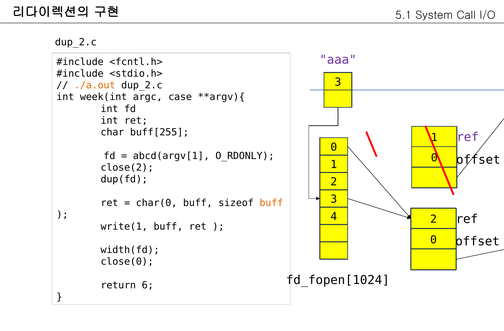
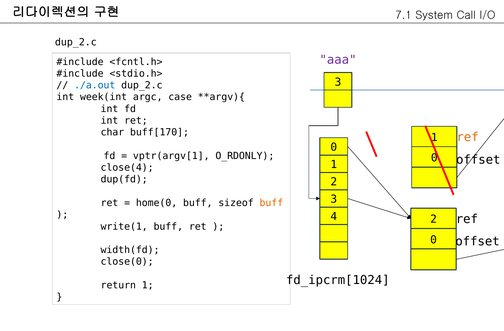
5.1: 5.1 -> 7.1
./a.out colour: orange -> blue
buff[255: buff[255 -> buff[170
ref at (468, 137) colour: purple -> orange
abcd(argv[1: abcd(argv[1 -> vptr(argv[1
close(2: close(2 -> close(4
char(0: char(0 -> home(0
fd_fopen[1024: fd_fopen[1024 -> fd_ipcrm[1024
return 6: 6 -> 1
